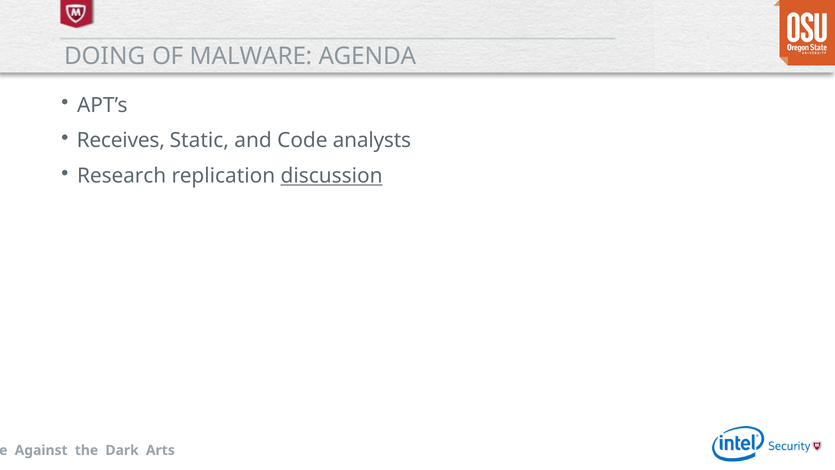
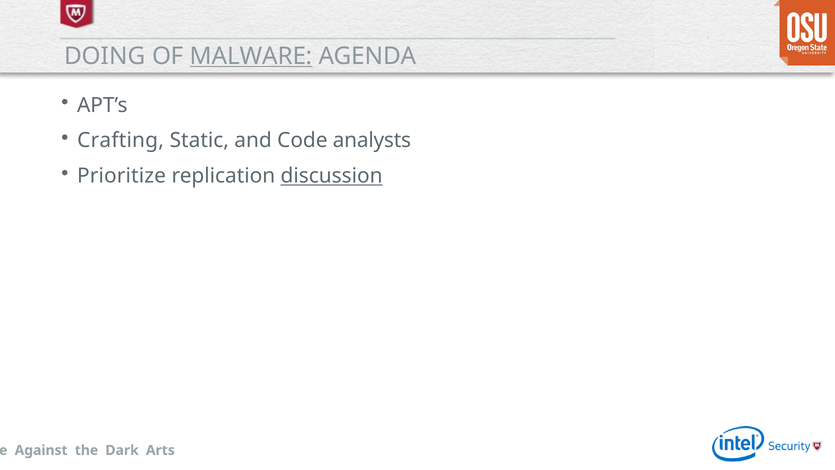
MALWARE underline: none -> present
Receives: Receives -> Crafting
Research: Research -> Prioritize
